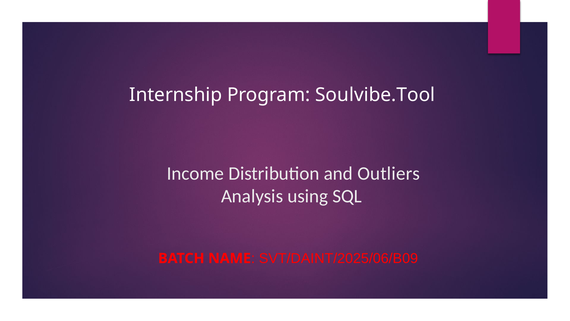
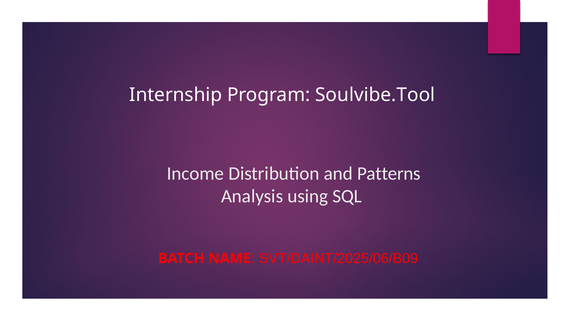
Outliers: Outliers -> Patterns
